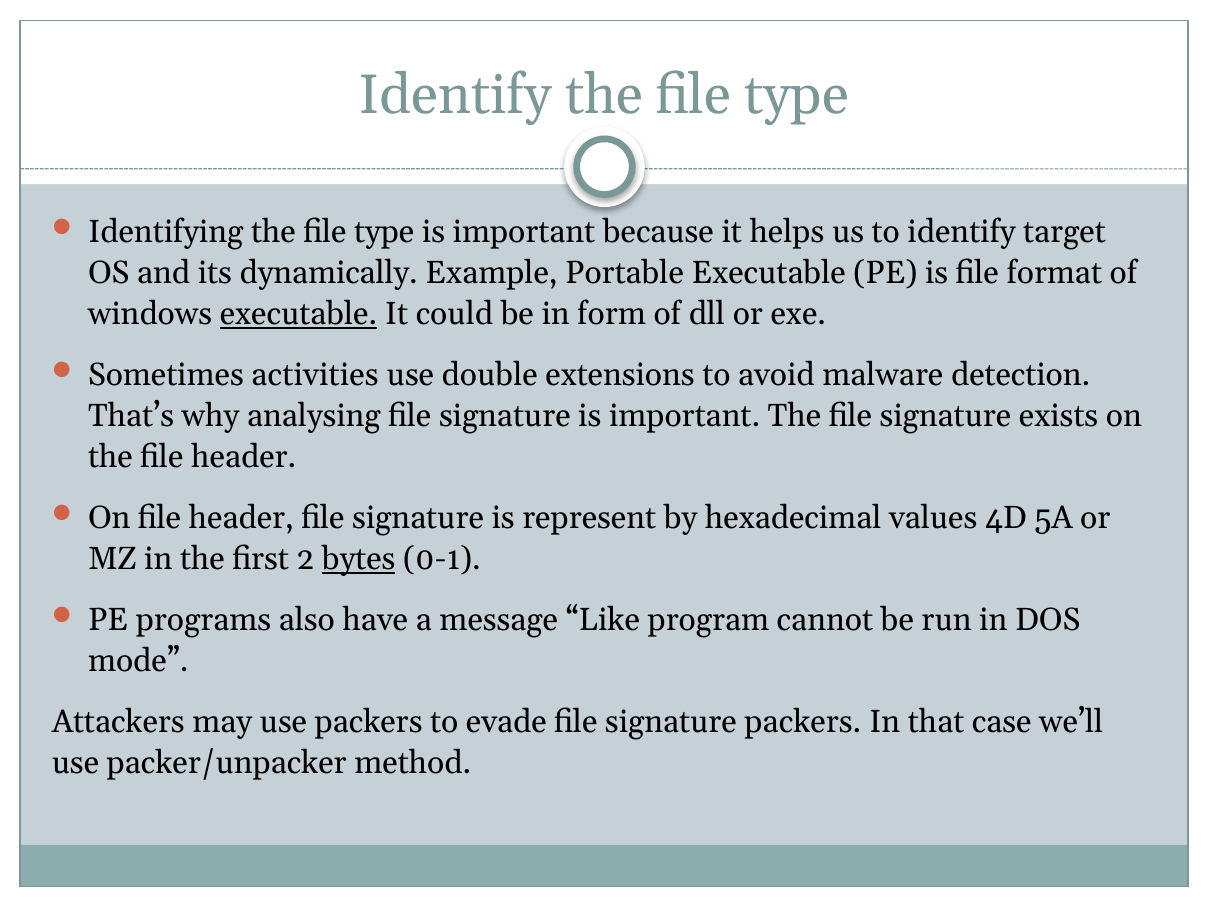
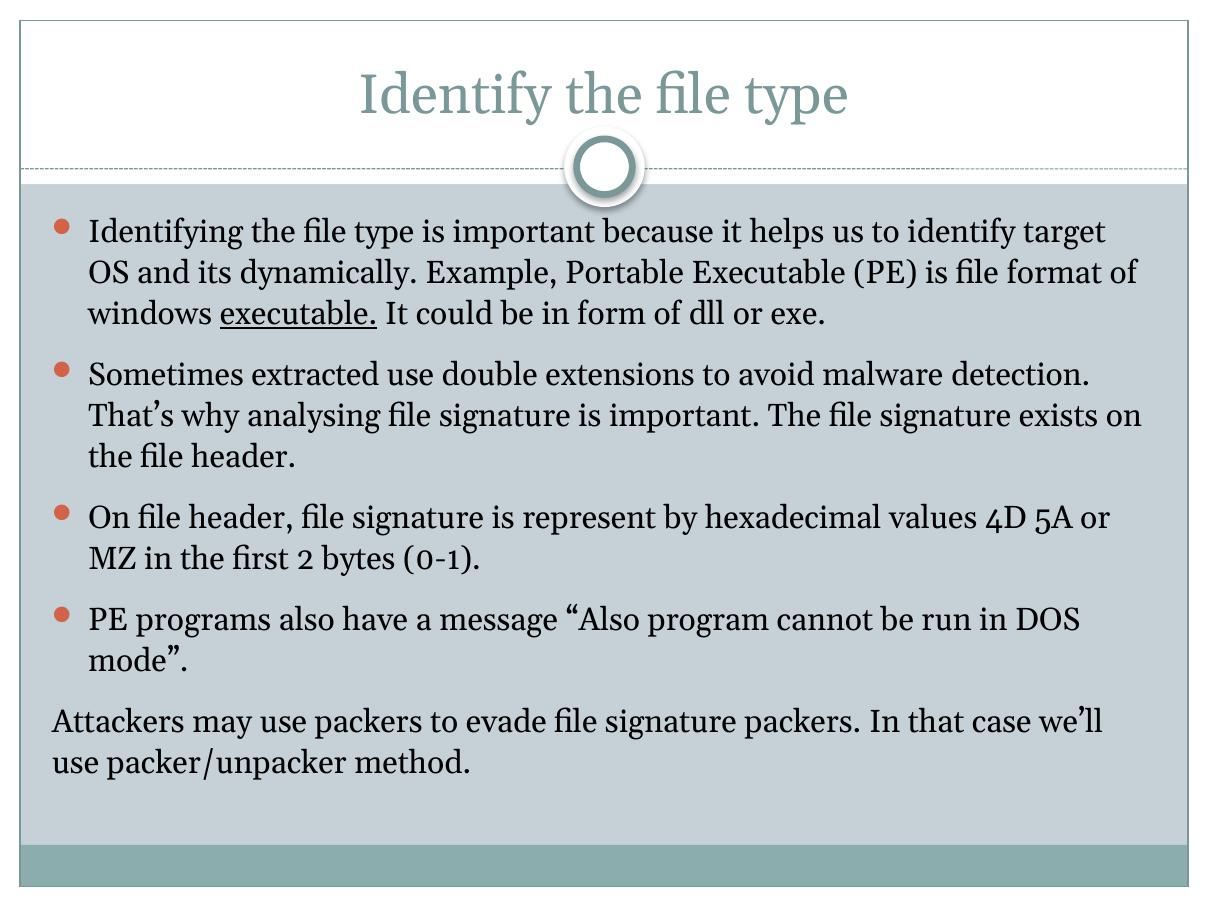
activities: activities -> extracted
bytes underline: present -> none
message Like: Like -> Also
